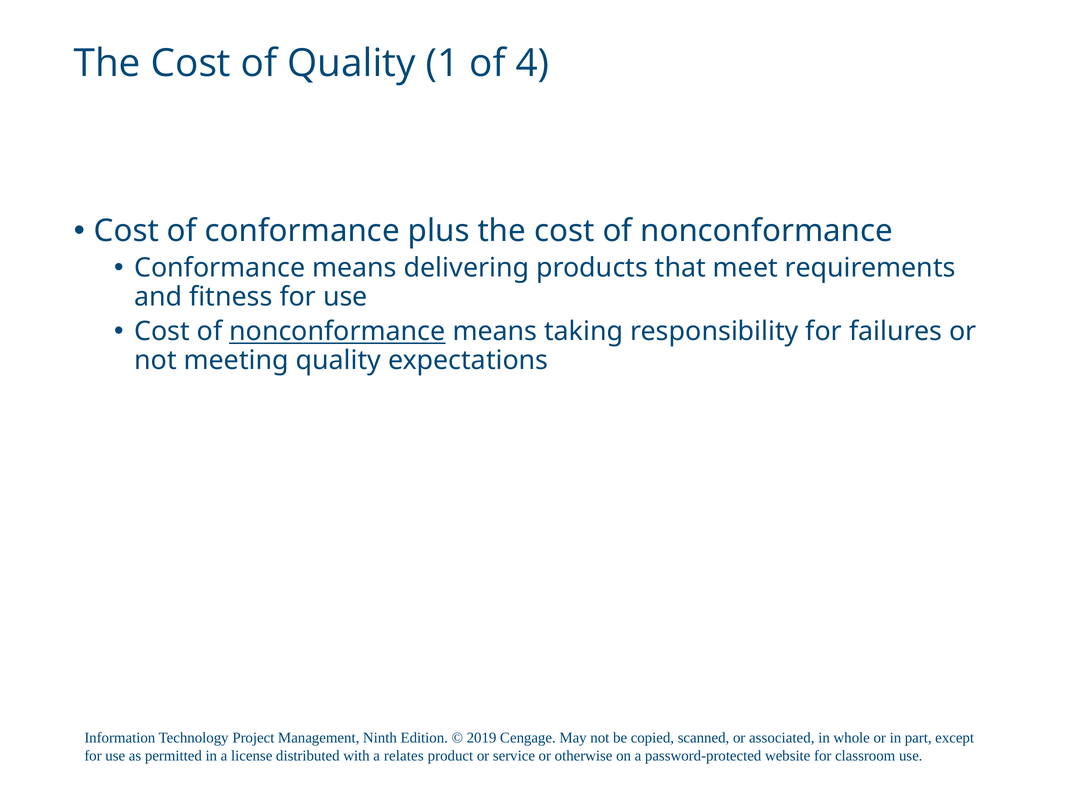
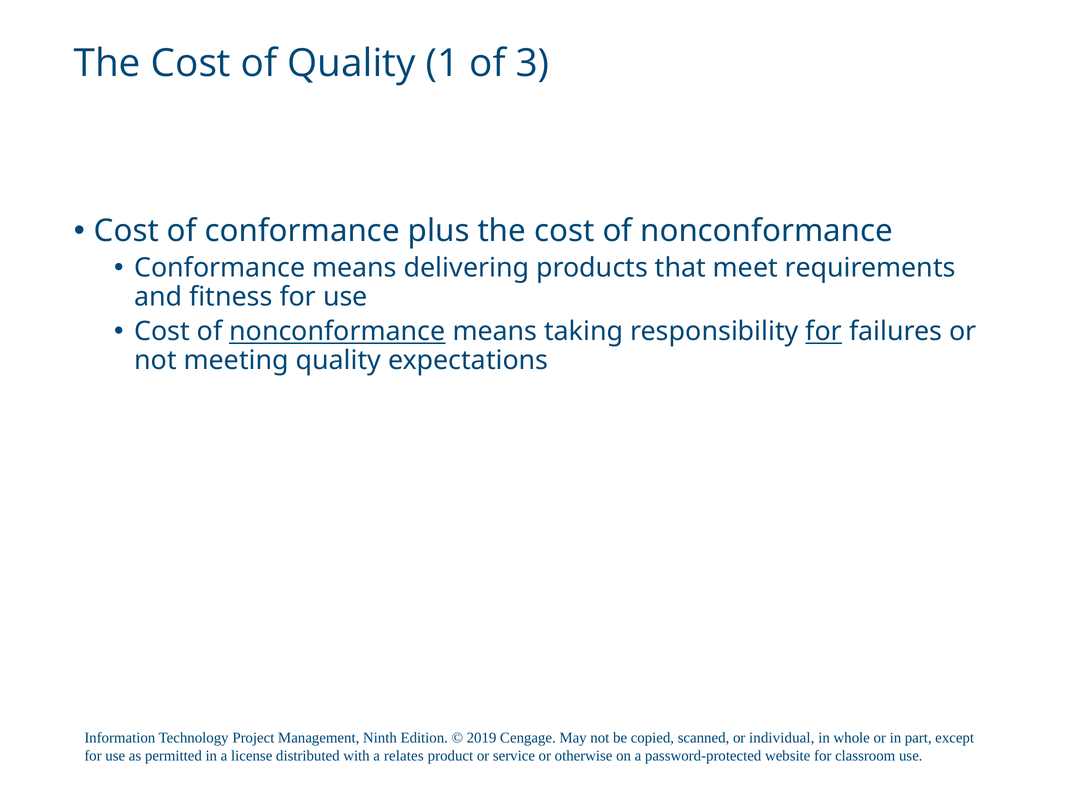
4: 4 -> 3
for at (824, 332) underline: none -> present
associated: associated -> individual
